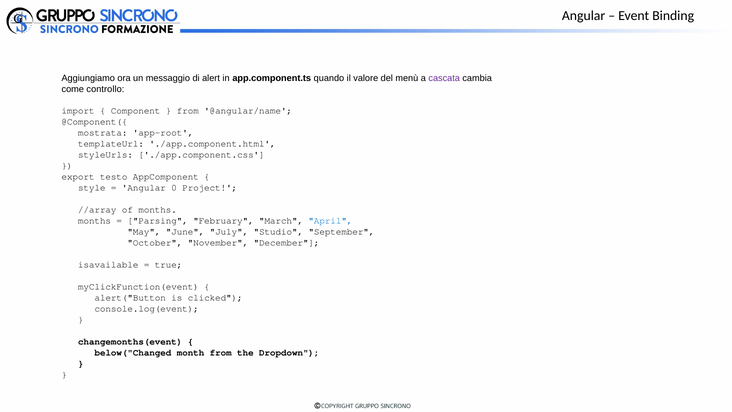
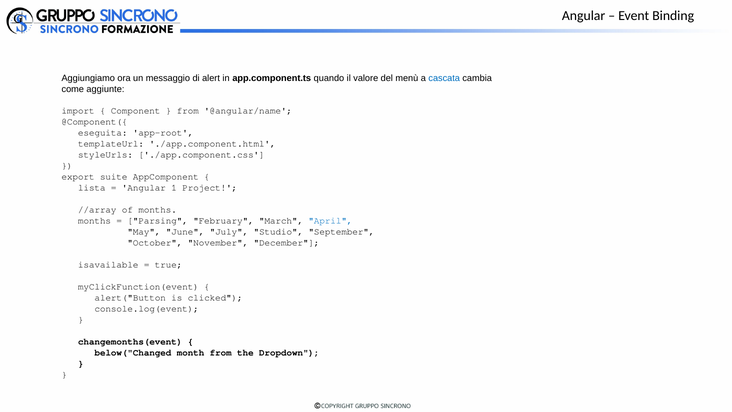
cascata colour: purple -> blue
controllo: controllo -> aggiunte
mostrata: mostrata -> eseguita
testo: testo -> suite
style: style -> lista
0: 0 -> 1
